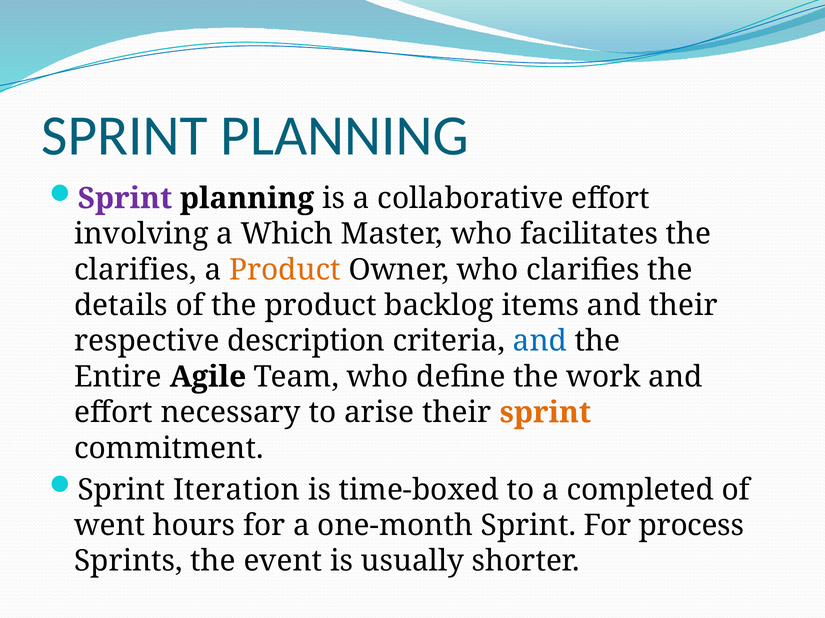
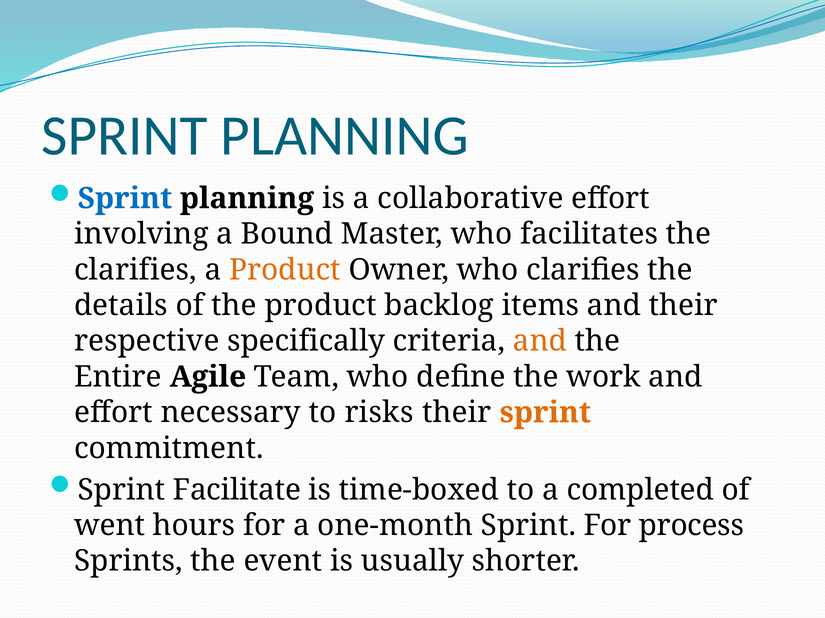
Sprint at (125, 199) colour: purple -> blue
Which: Which -> Bound
description: description -> specifically
and at (540, 342) colour: blue -> orange
arise: arise -> risks
Iteration: Iteration -> Facilitate
